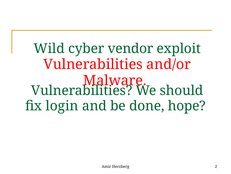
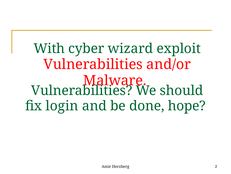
Wild: Wild -> With
vendor: vendor -> wizard
